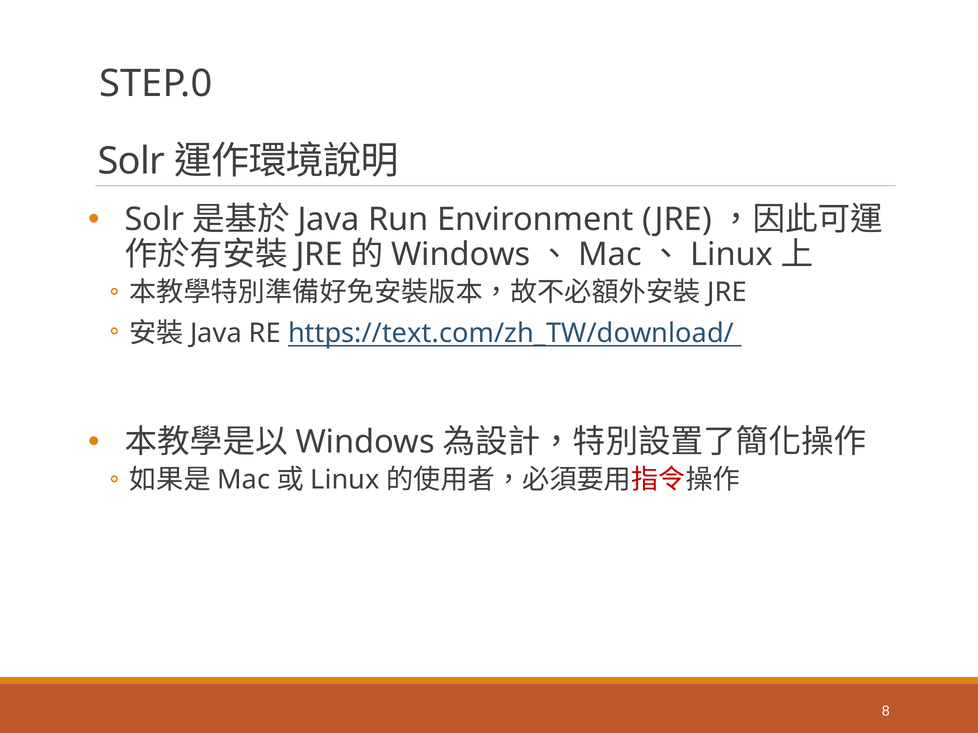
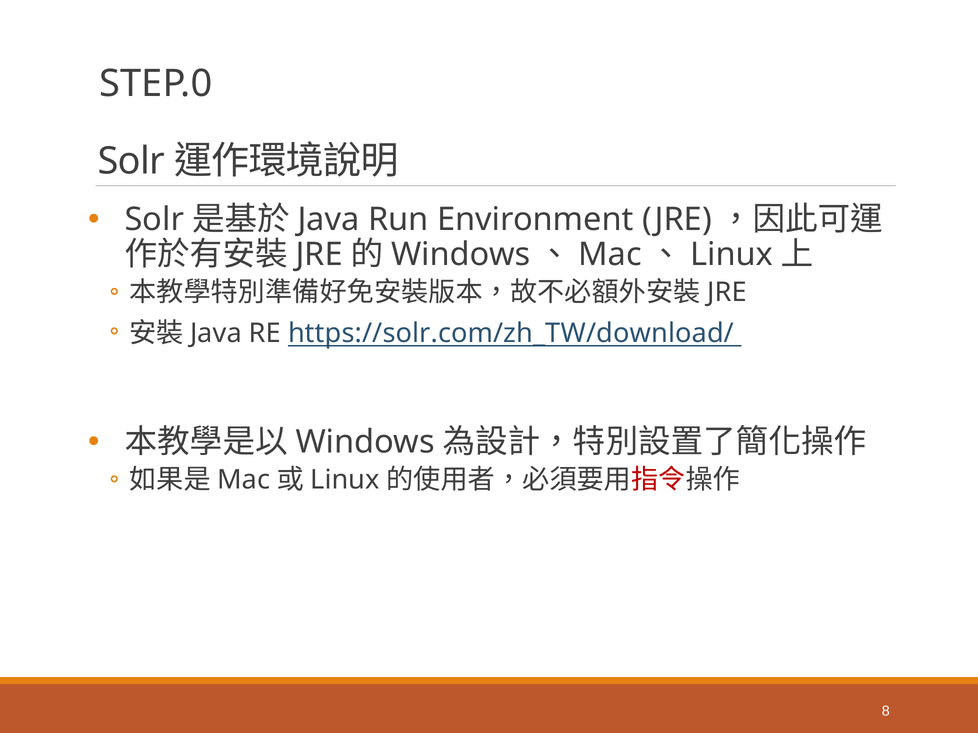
https://text.com/zh_TW/download/: https://text.com/zh_TW/download/ -> https://solr.com/zh_TW/download/
